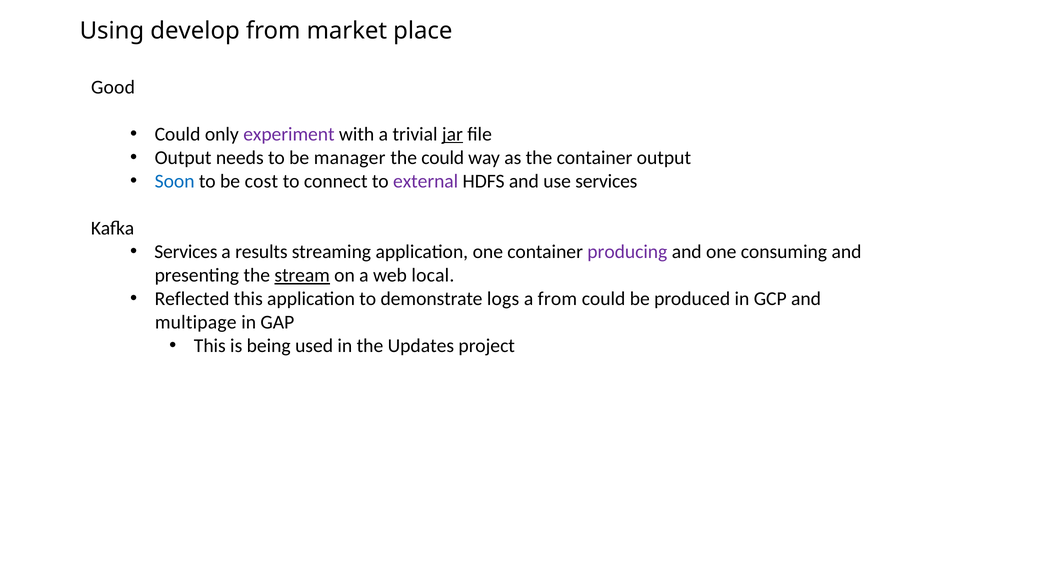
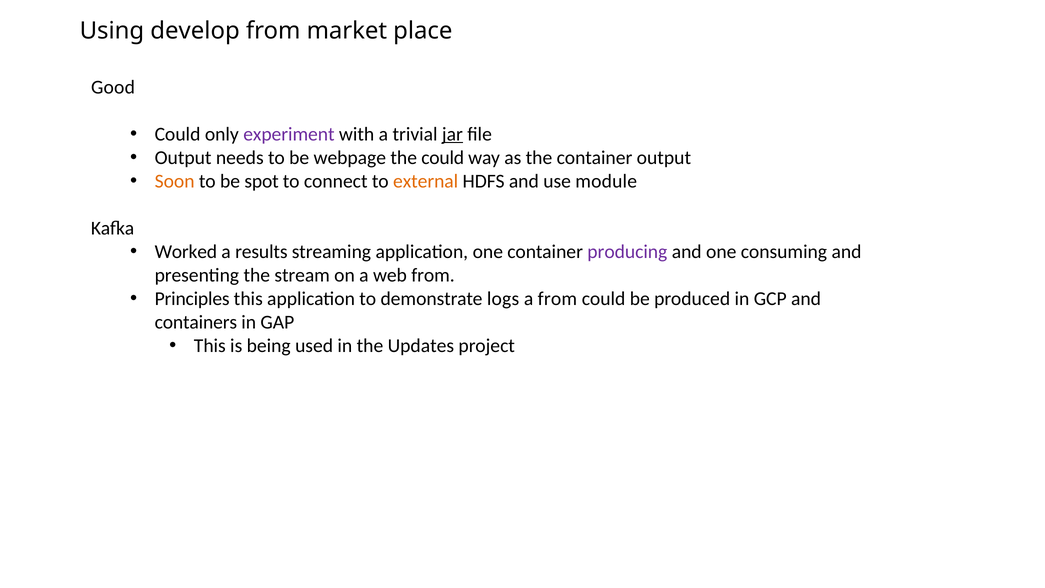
manager: manager -> webpage
Soon colour: blue -> orange
cost: cost -> spot
external colour: purple -> orange
use services: services -> module
Services at (186, 252): Services -> Worked
stream underline: present -> none
web local: local -> from
Reflected: Reflected -> Principles
multipage: multipage -> containers
